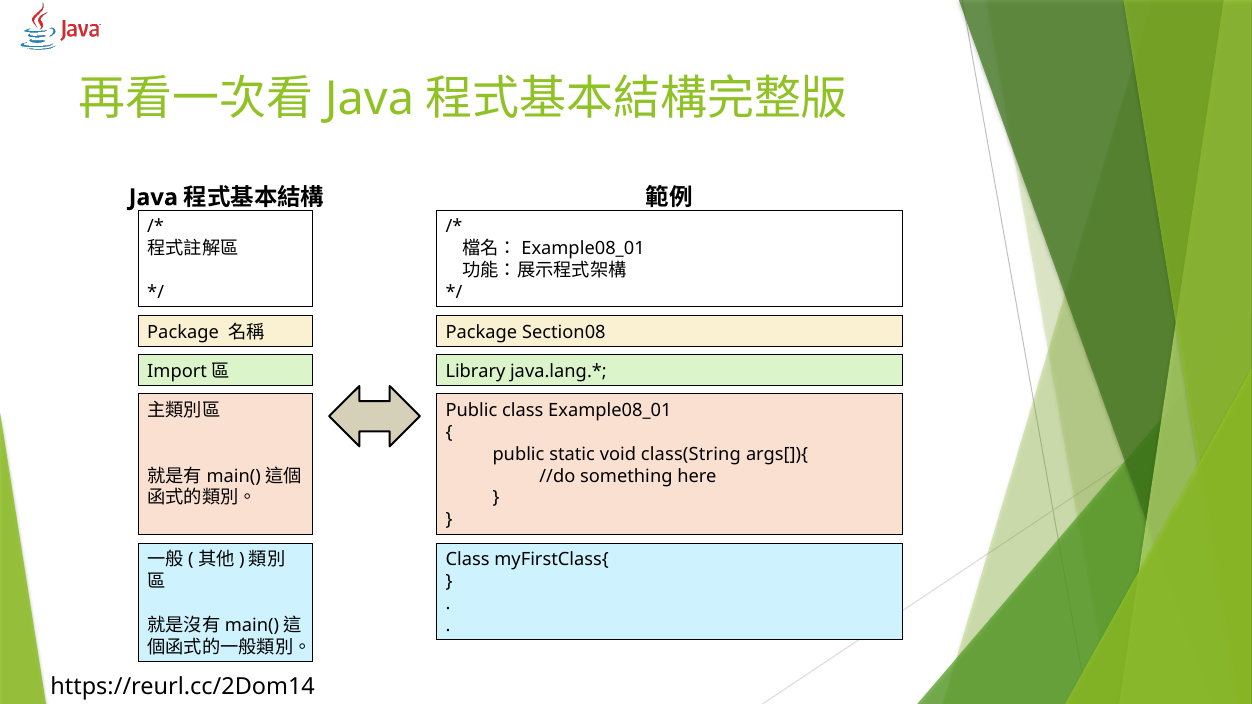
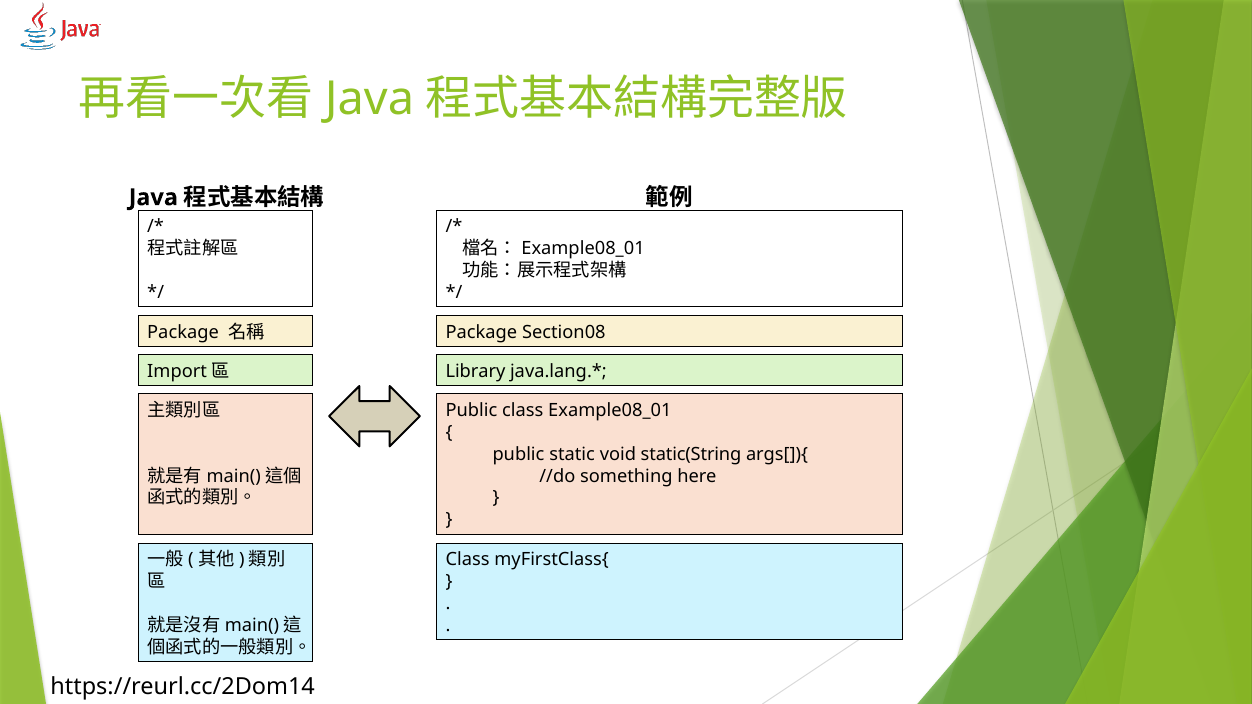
class(String: class(String -> static(String
